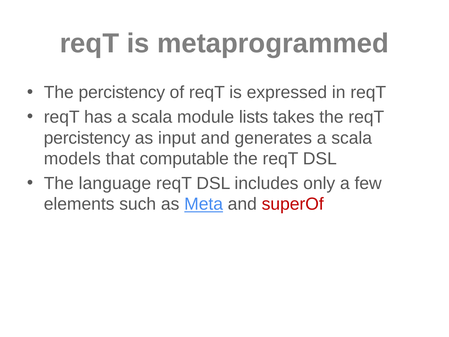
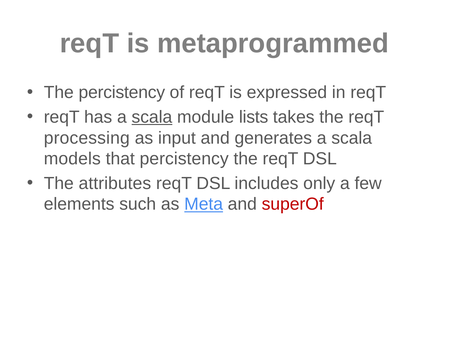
scala at (152, 117) underline: none -> present
percistency at (87, 138): percistency -> processing
that computable: computable -> percistency
language: language -> attributes
